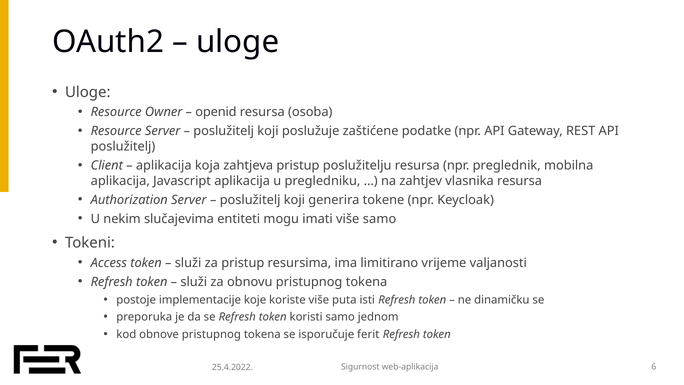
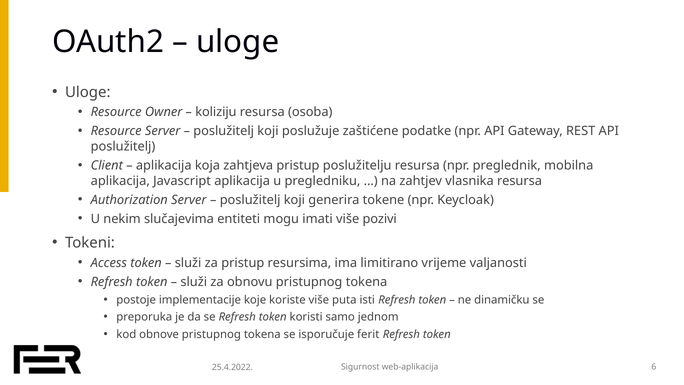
openid: openid -> koliziju
više samo: samo -> pozivi
